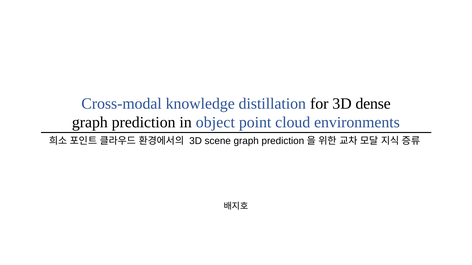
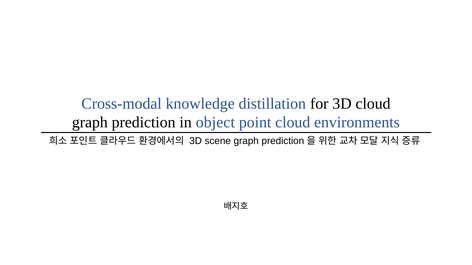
3D dense: dense -> cloud
